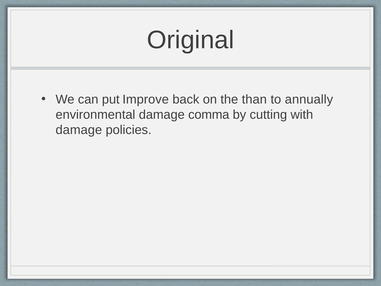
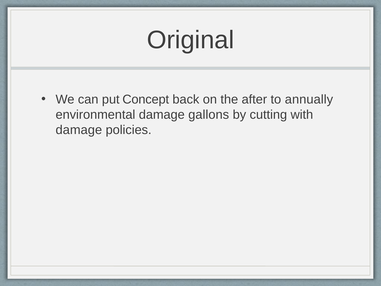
Improve: Improve -> Concept
than: than -> after
comma: comma -> gallons
